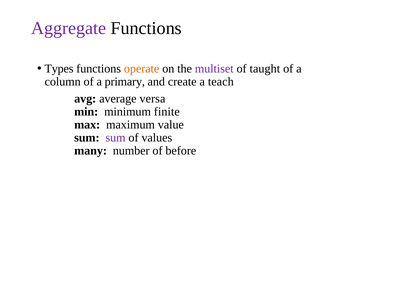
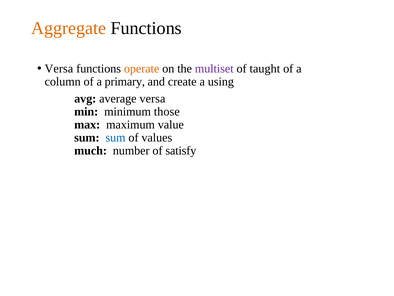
Aggregate colour: purple -> orange
Types at (59, 68): Types -> Versa
teach: teach -> using
finite: finite -> those
sum at (116, 137) colour: purple -> blue
many: many -> much
before: before -> satisfy
